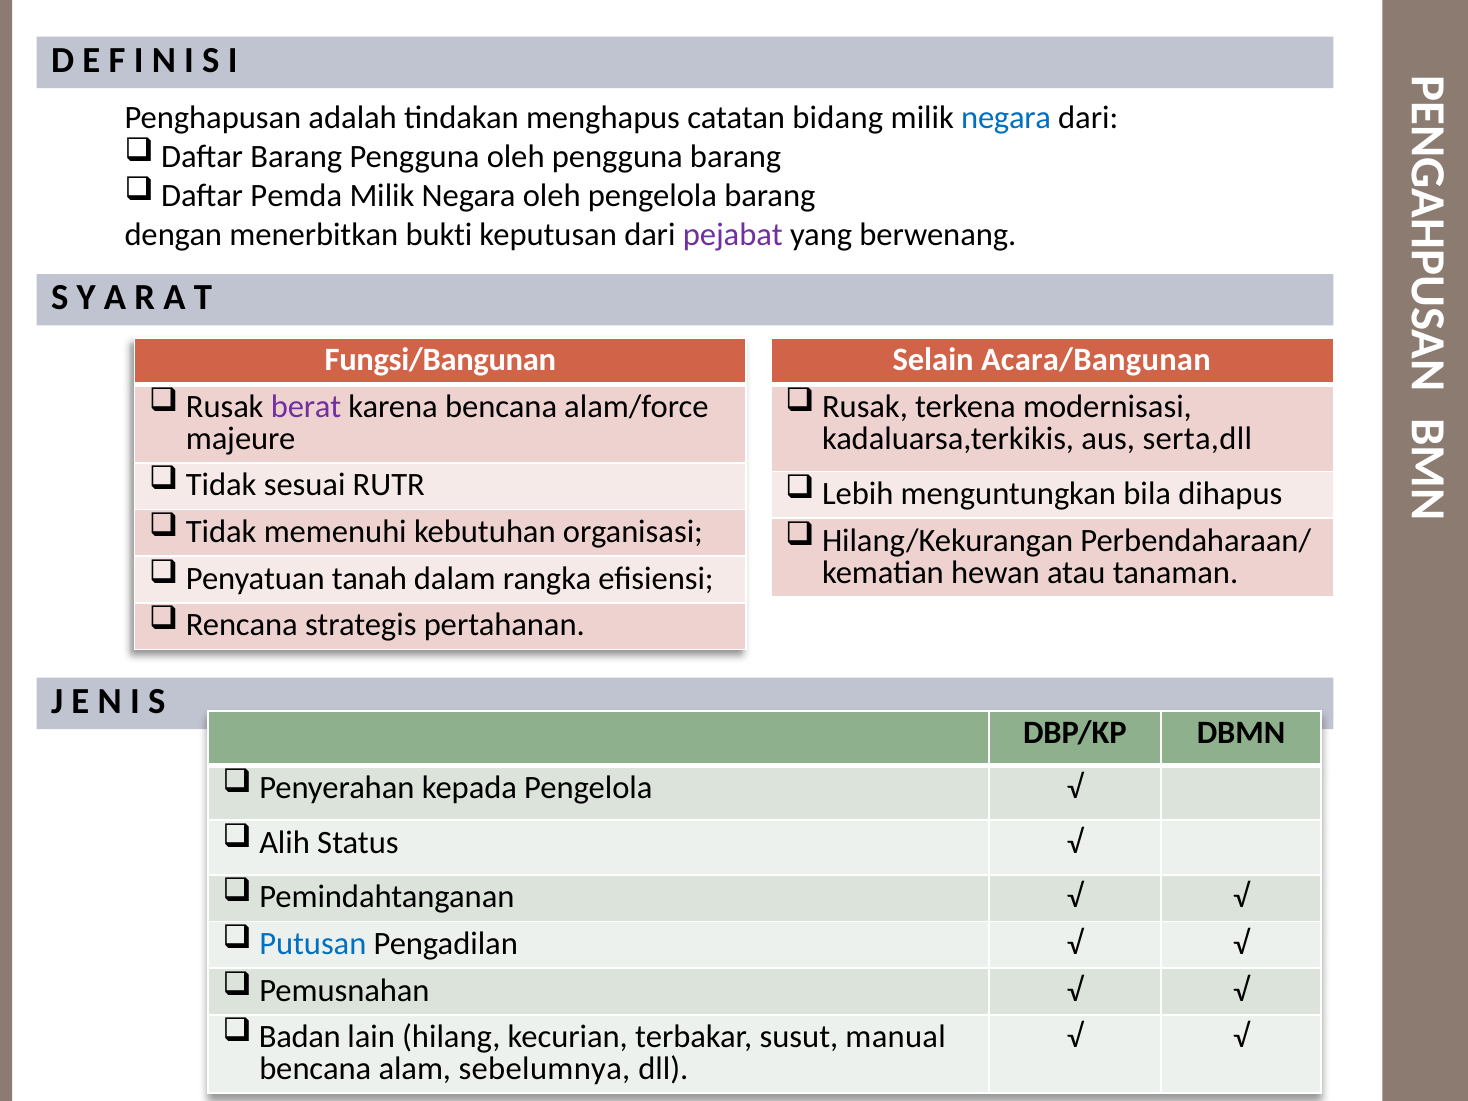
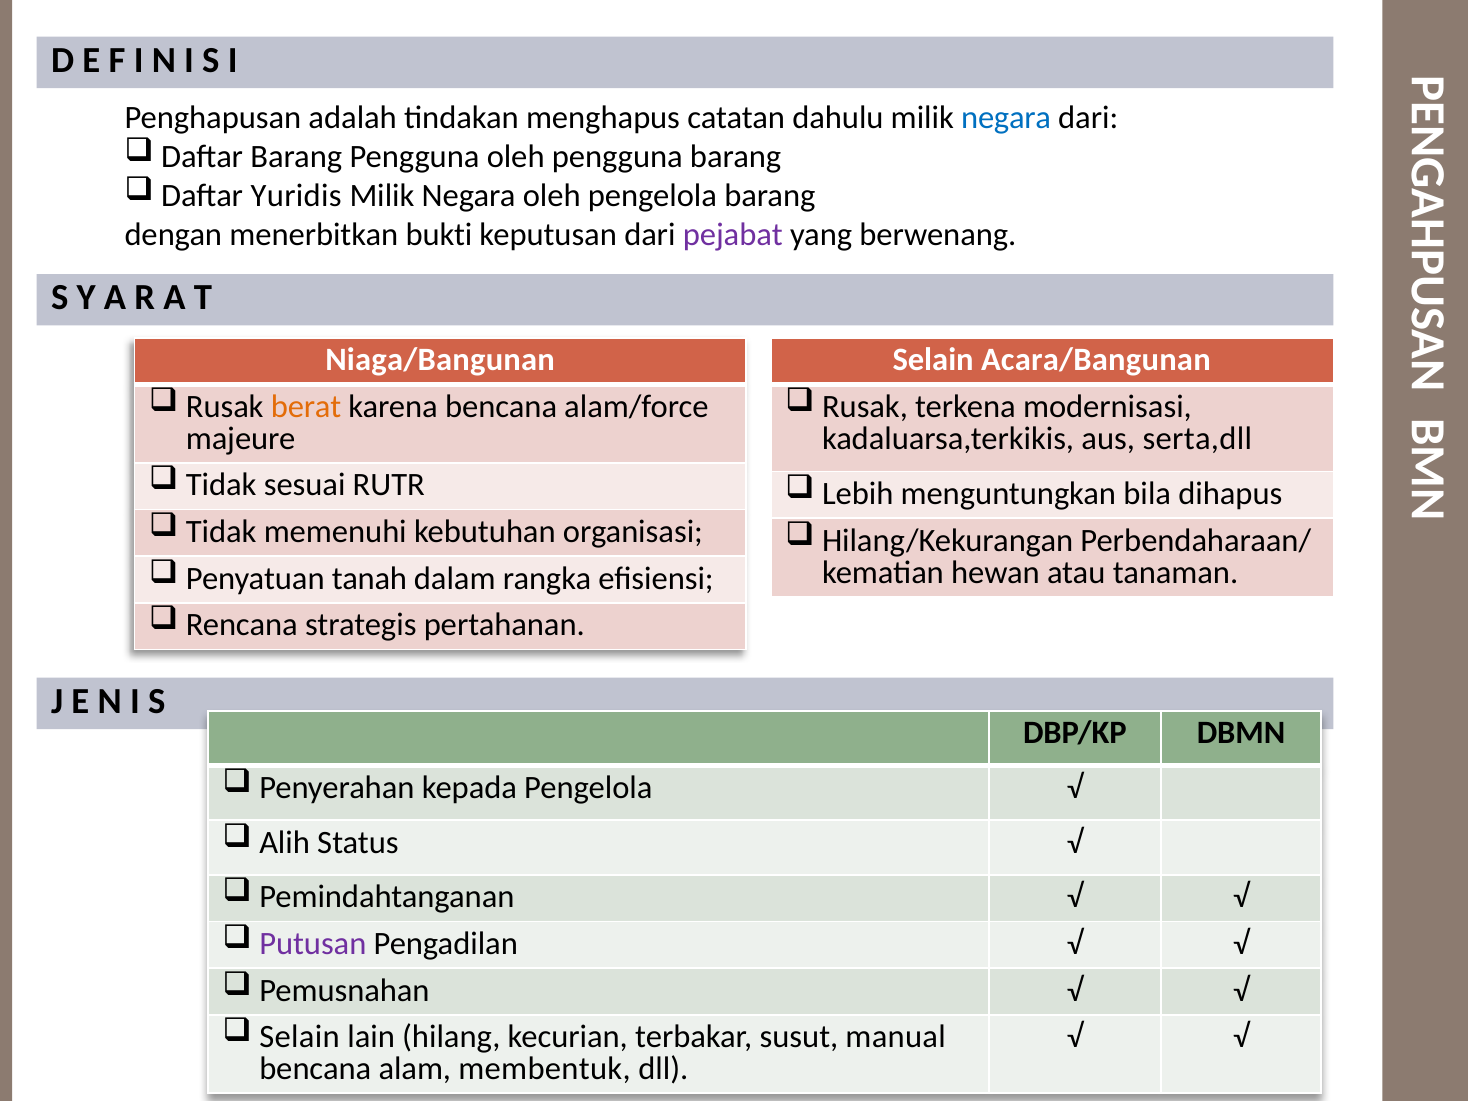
bidang: bidang -> dahulu
Pemda: Pemda -> Yuridis
Fungsi/Bangunan: Fungsi/Bangunan -> Niaga/Bangunan
berat colour: purple -> orange
Putusan colour: blue -> purple
Badan at (300, 1037): Badan -> Selain
sebelumnya: sebelumnya -> membentuk
